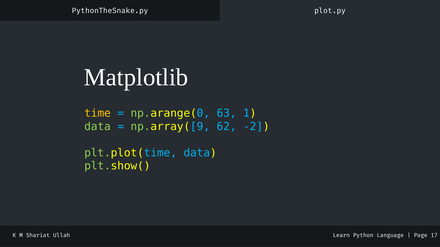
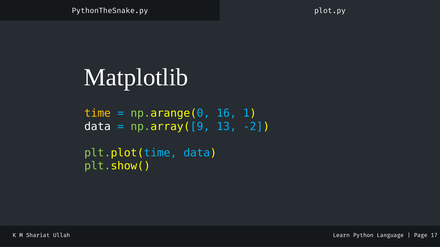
63: 63 -> 16
data at (98, 127) colour: light green -> white
62: 62 -> 13
